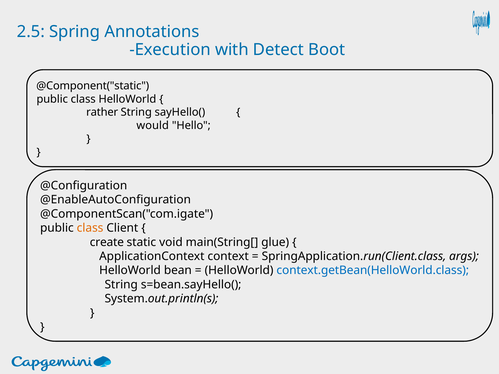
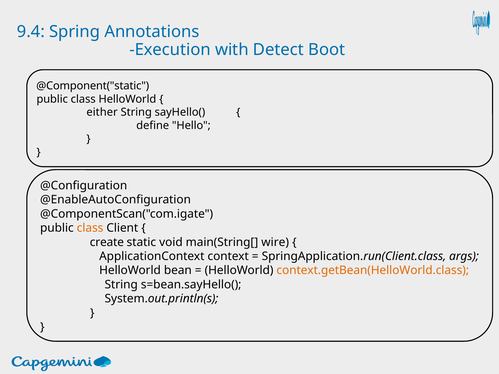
2.5: 2.5 -> 9.4
rather: rather -> either
would: would -> define
glue: glue -> wire
context.getBean(HelloWorld.class colour: blue -> orange
